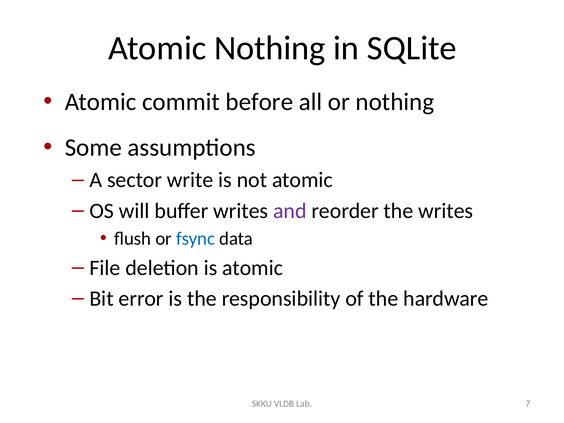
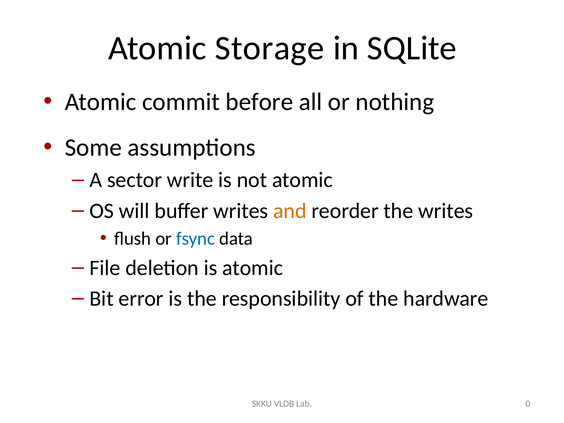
Atomic Nothing: Nothing -> Storage
and colour: purple -> orange
7: 7 -> 0
